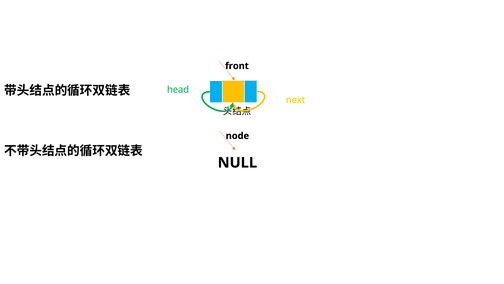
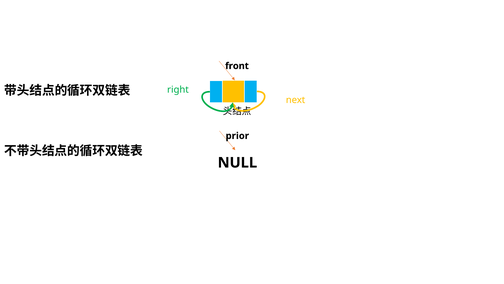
head: head -> right
node: node -> prior
